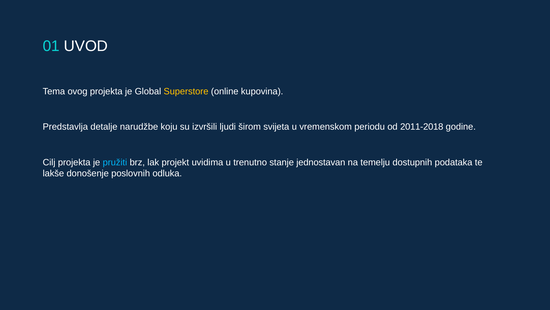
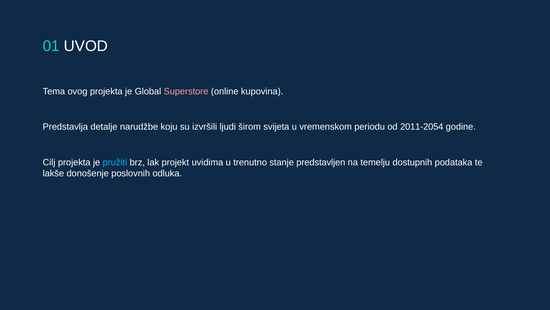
Superstore colour: yellow -> pink
2011-2018: 2011-2018 -> 2011-2054
jednostavan: jednostavan -> predstavljen
